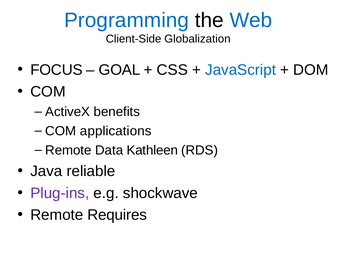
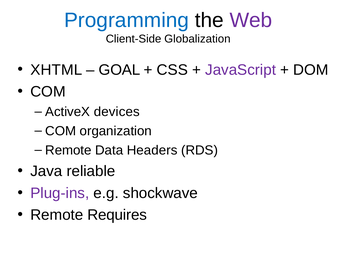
Web colour: blue -> purple
FOCUS: FOCUS -> XHTML
JavaScript colour: blue -> purple
benefits: benefits -> devices
applications: applications -> organization
Kathleen: Kathleen -> Headers
